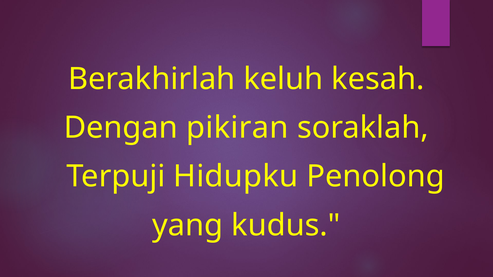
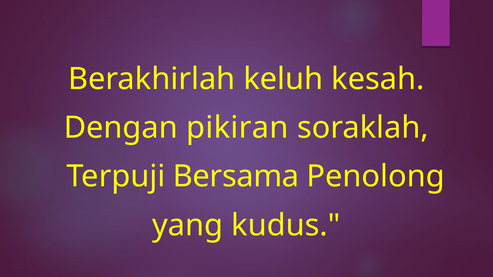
Hidupku: Hidupku -> Bersama
